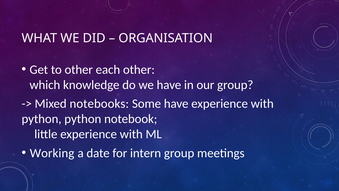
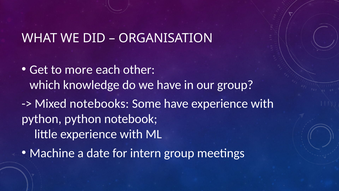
to other: other -> more
Working: Working -> Machine
